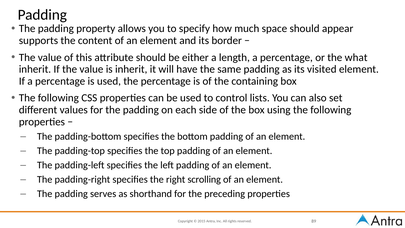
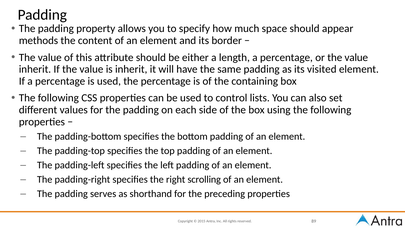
supports: supports -> methods
or the what: what -> value
